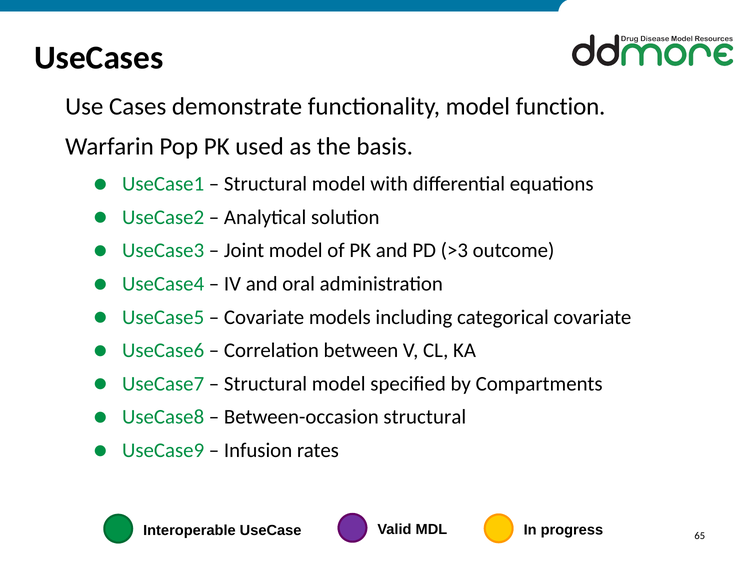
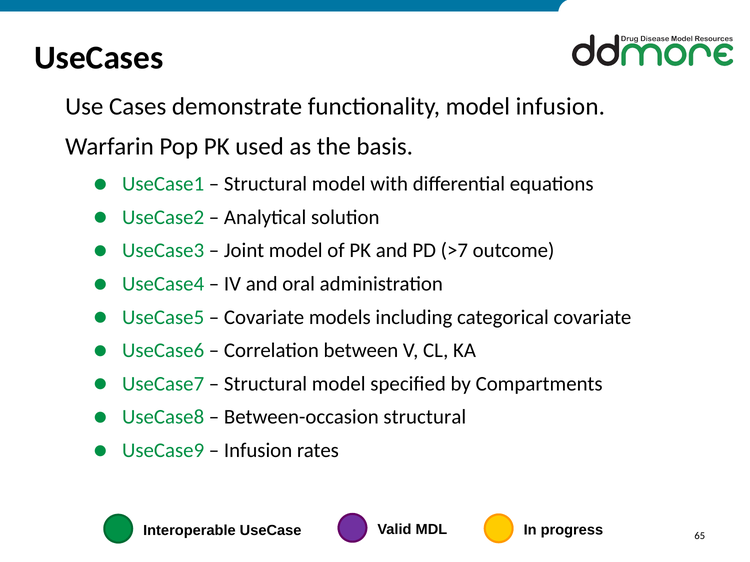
model function: function -> infusion
>3: >3 -> >7
